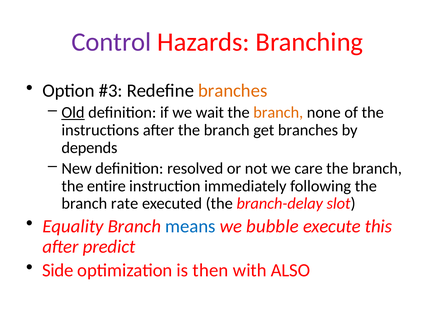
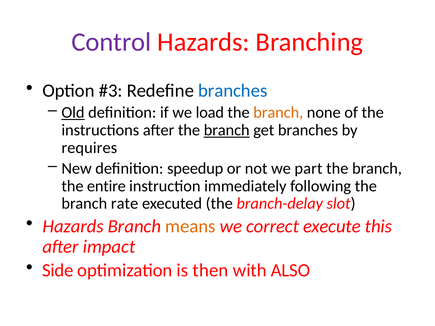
branches at (233, 91) colour: orange -> blue
wait: wait -> load
branch at (227, 130) underline: none -> present
depends: depends -> requires
resolved: resolved -> speedup
care: care -> part
Equality at (73, 227): Equality -> Hazards
means colour: blue -> orange
bubble: bubble -> correct
predict: predict -> impact
